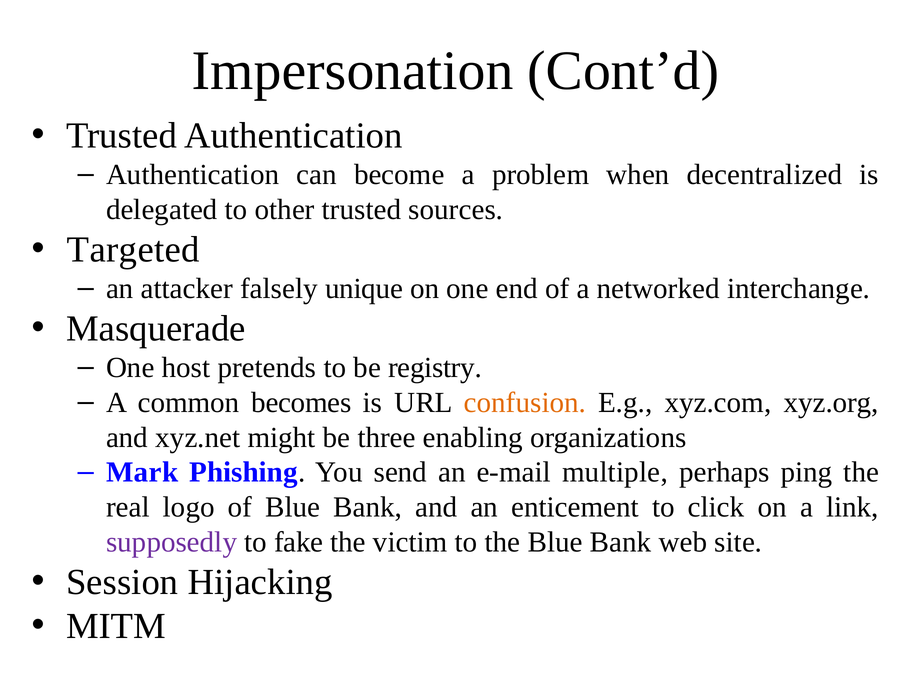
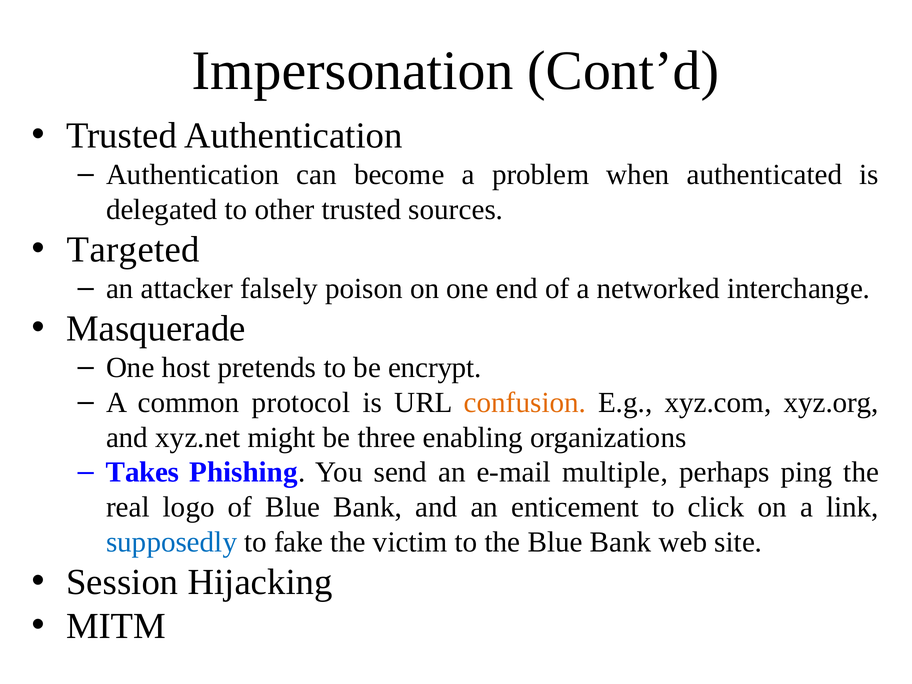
decentralized: decentralized -> authenticated
unique: unique -> poison
registry: registry -> encrypt
becomes: becomes -> protocol
Mark: Mark -> Takes
supposedly colour: purple -> blue
